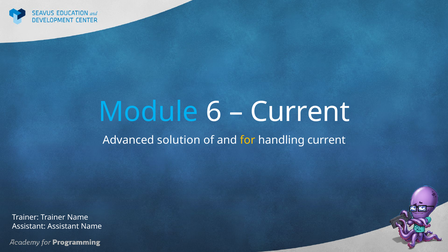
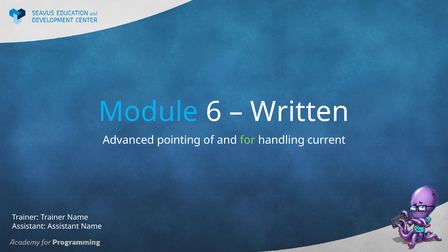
Current at (300, 112): Current -> Written
solution: solution -> pointing
for colour: yellow -> light green
